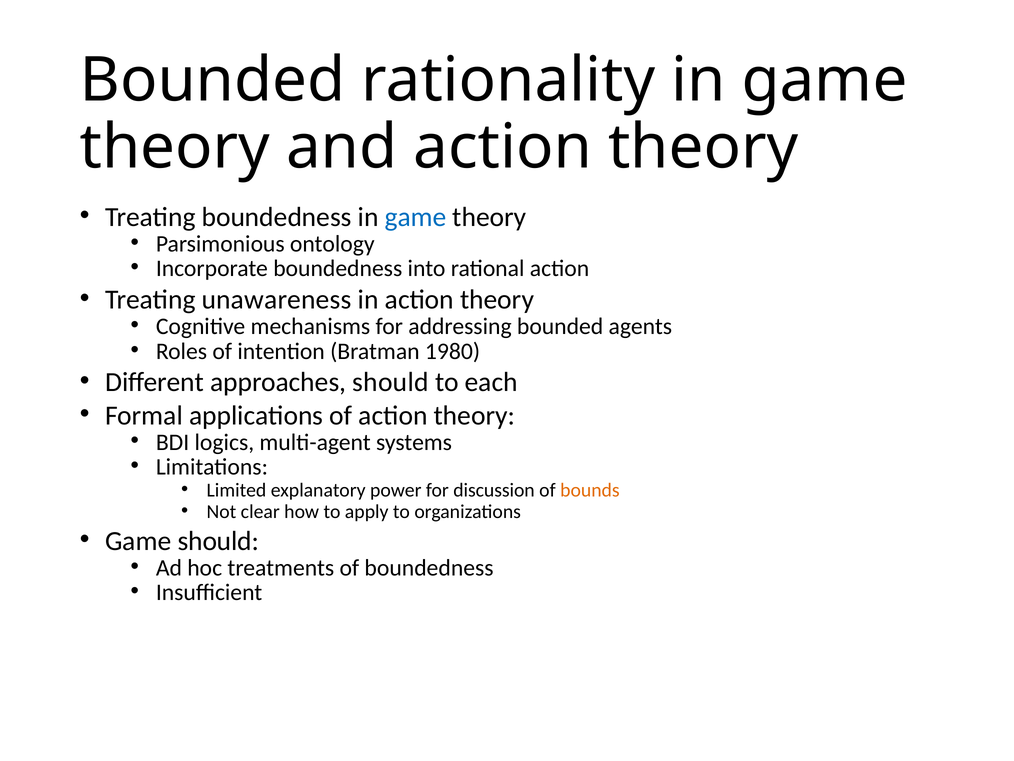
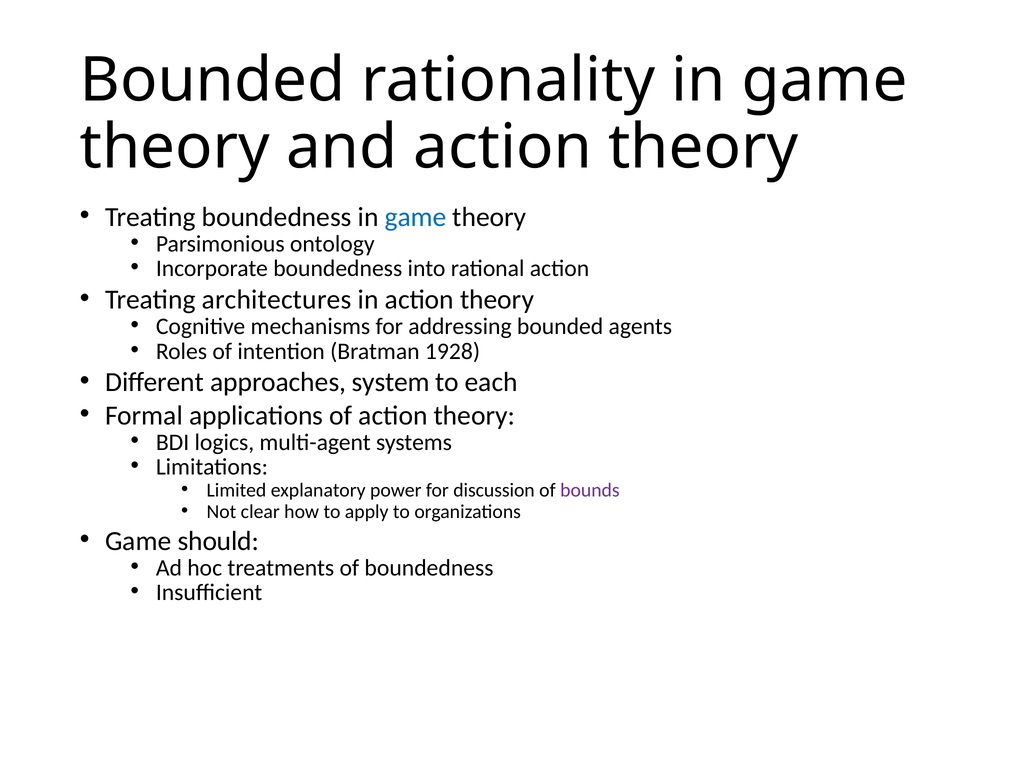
unawareness: unawareness -> architectures
1980: 1980 -> 1928
approaches should: should -> system
bounds colour: orange -> purple
